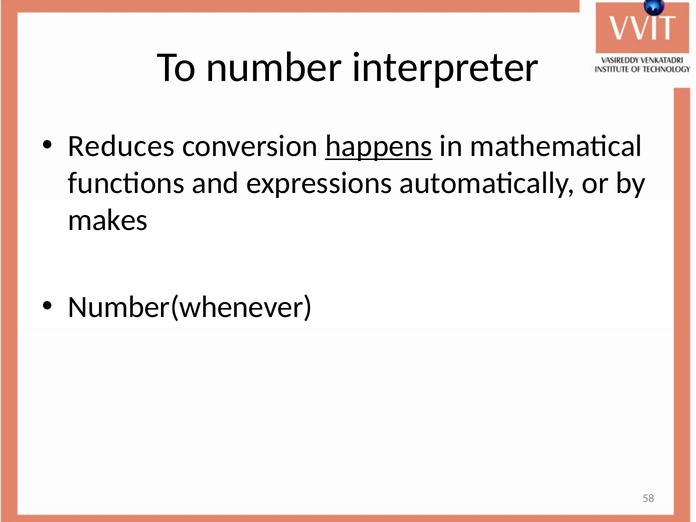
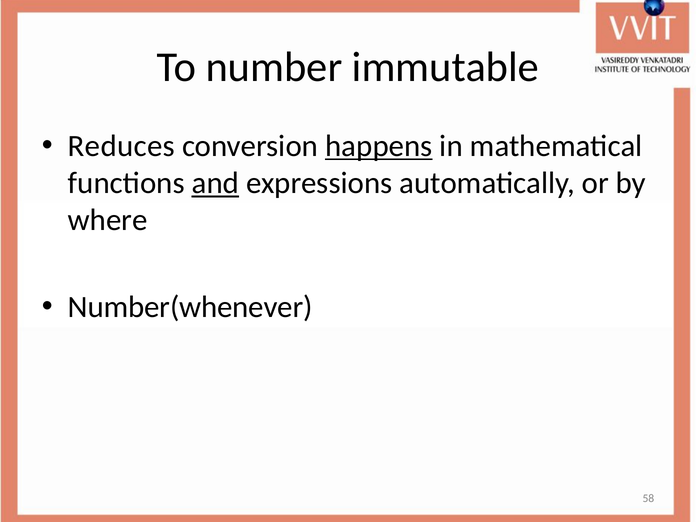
interpreter: interpreter -> immutable
and underline: none -> present
makes: makes -> where
